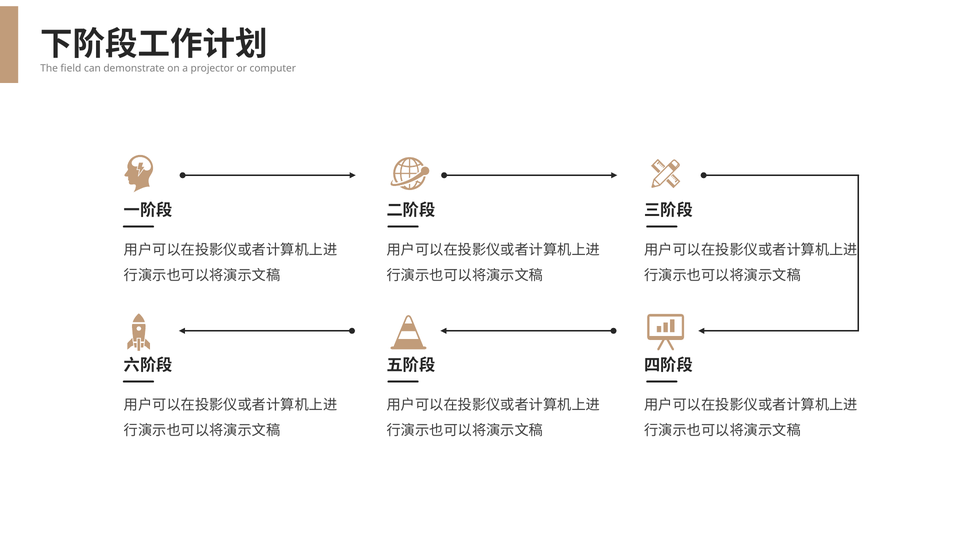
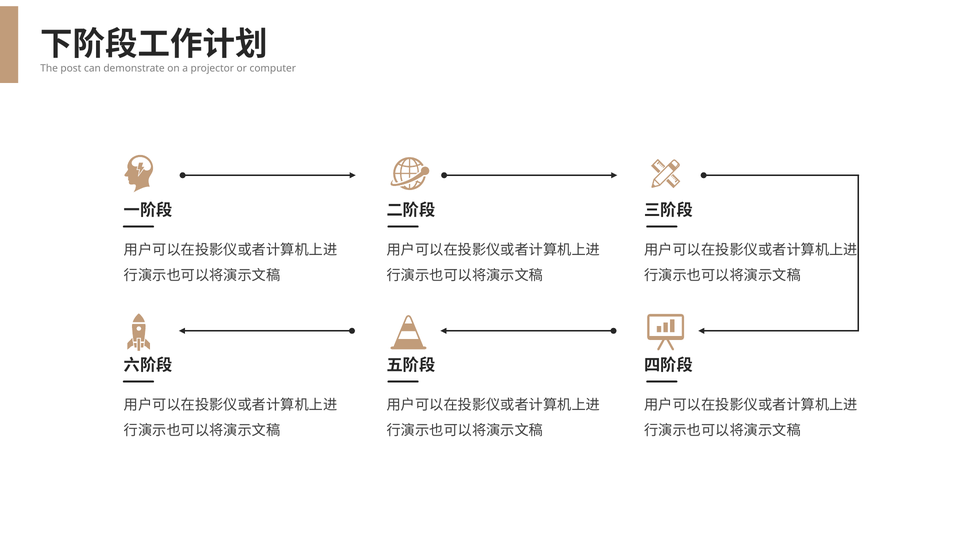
field: field -> post
